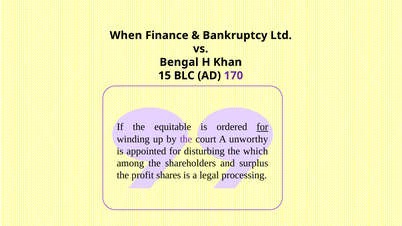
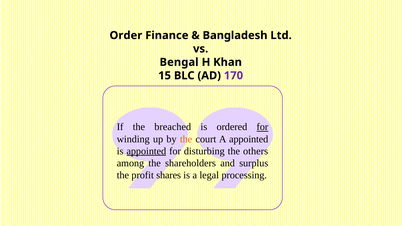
When: When -> Order
Bankruptcy: Bankruptcy -> Bangladesh
equitable: equitable -> breached
the at (186, 139) colour: purple -> orange
A unworthy: unworthy -> appointed
appointed at (146, 151) underline: none -> present
which: which -> others
